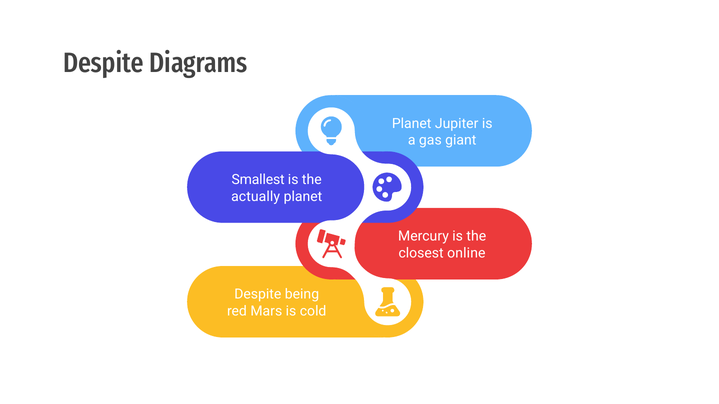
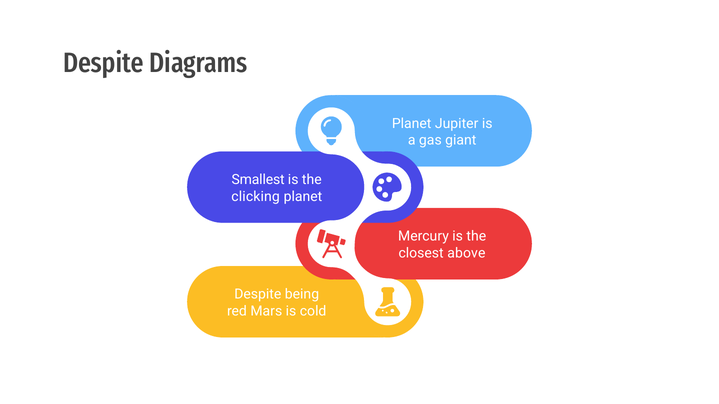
actually: actually -> clicking
online: online -> above
